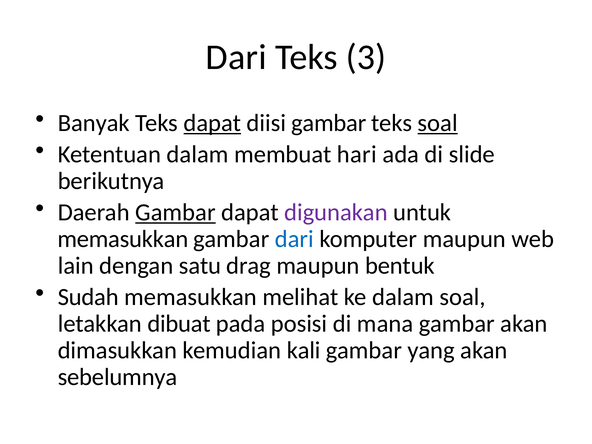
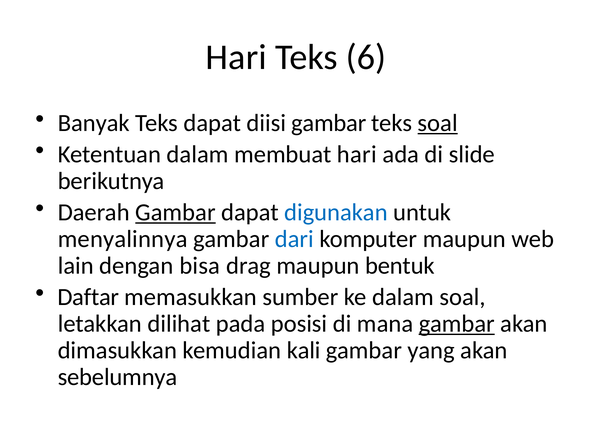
Dari at (236, 57): Dari -> Hari
3: 3 -> 6
dapat at (212, 123) underline: present -> none
digunakan colour: purple -> blue
memasukkan at (123, 239): memasukkan -> menyalinnya
satu: satu -> bisa
Sudah: Sudah -> Daftar
melihat: melihat -> sumber
dibuat: dibuat -> dilihat
gambar at (457, 324) underline: none -> present
